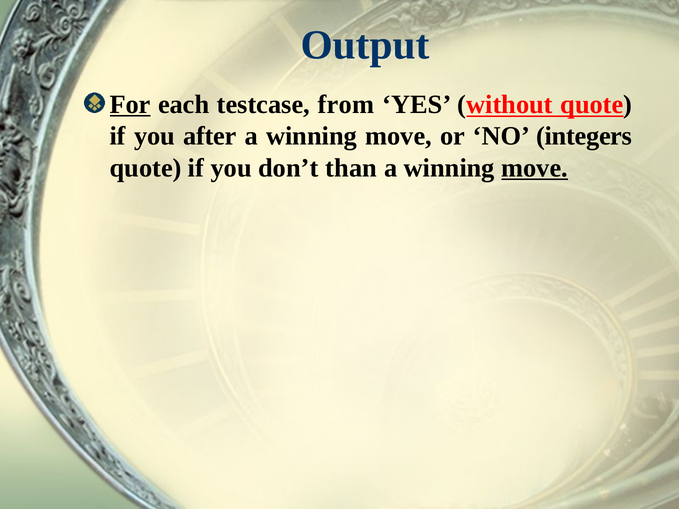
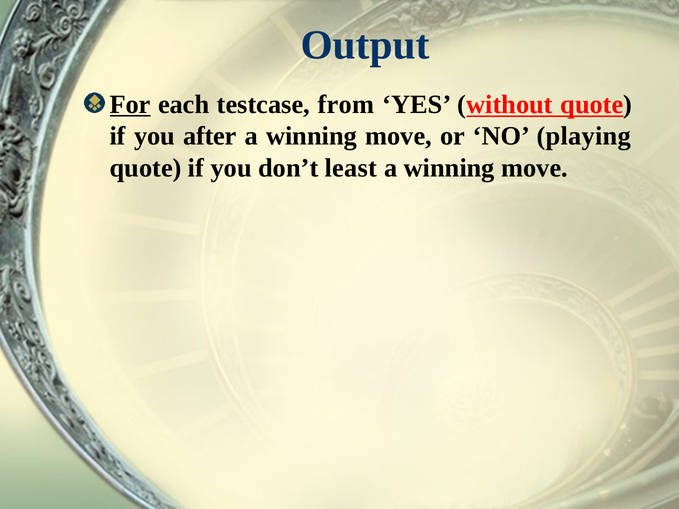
integers: integers -> playing
than: than -> least
move at (535, 168) underline: present -> none
